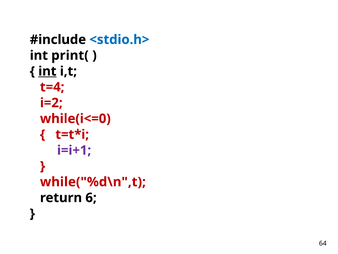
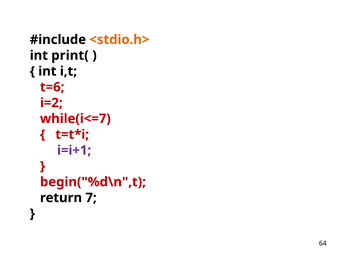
<stdio.h> colour: blue -> orange
int at (47, 71) underline: present -> none
t=4: t=4 -> t=6
while(i<=0: while(i<=0 -> while(i<=7
while("%d\n",t: while("%d\n",t -> begin("%d\n",t
6: 6 -> 7
